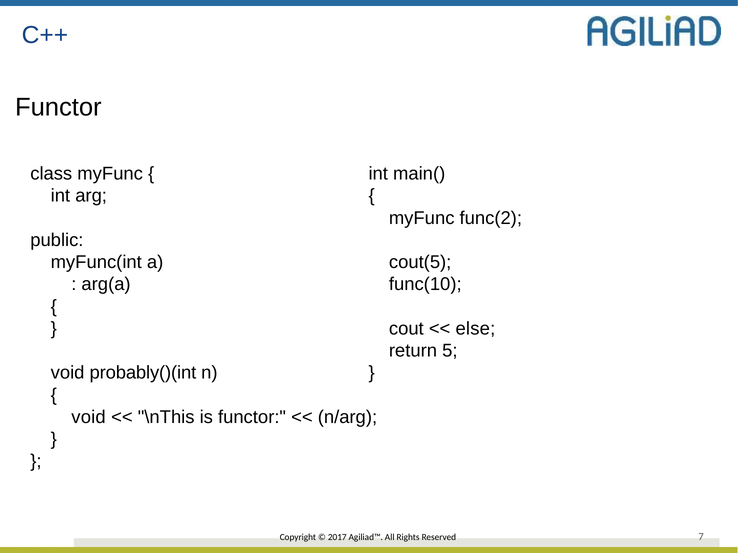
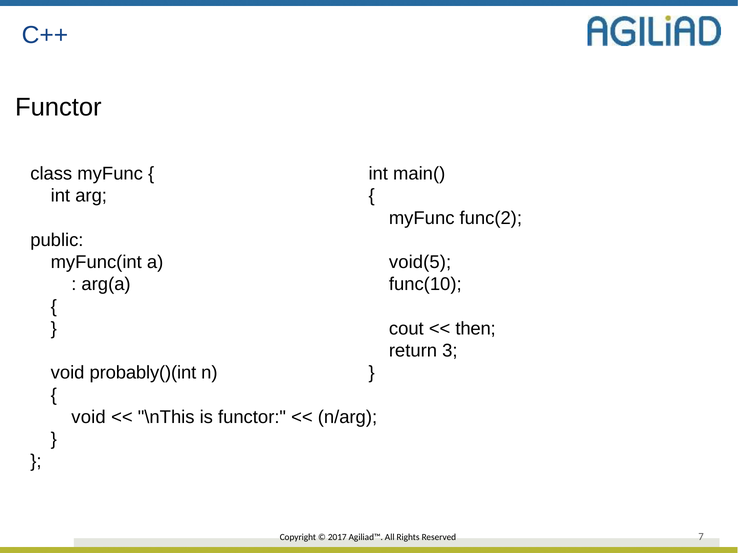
cout(5: cout(5 -> void(5
else: else -> then
5: 5 -> 3
